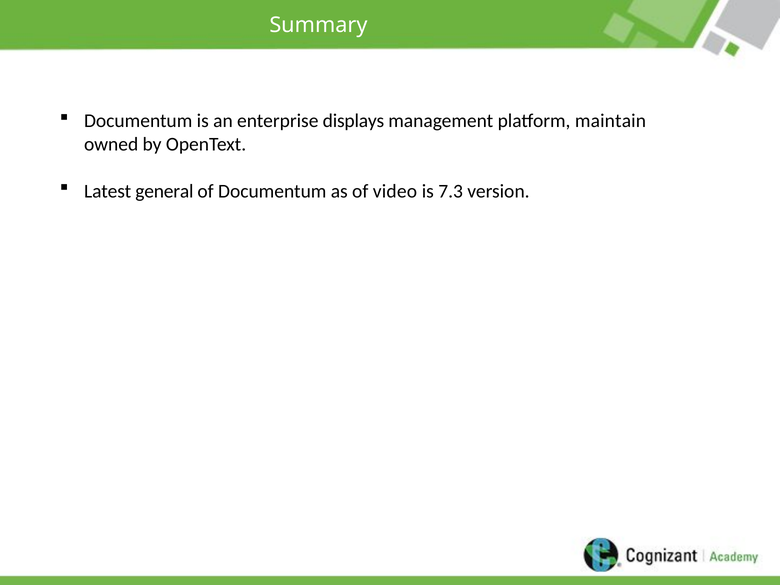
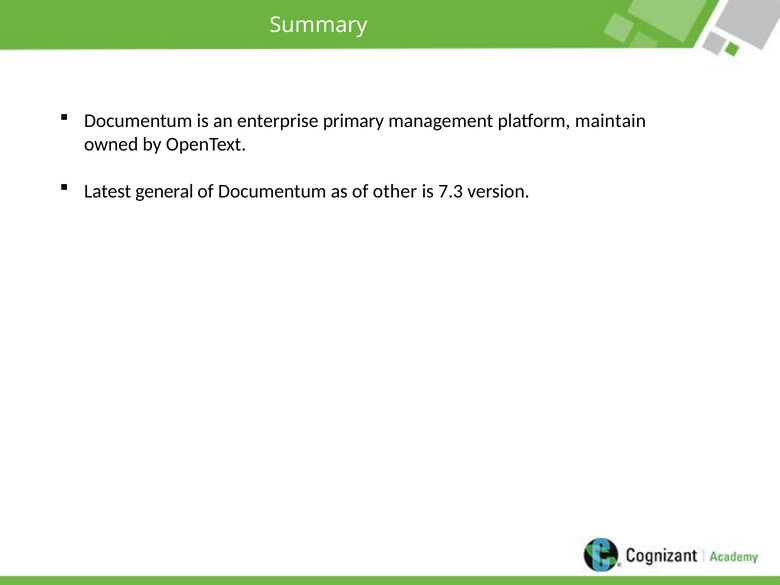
displays: displays -> primary
video: video -> other
